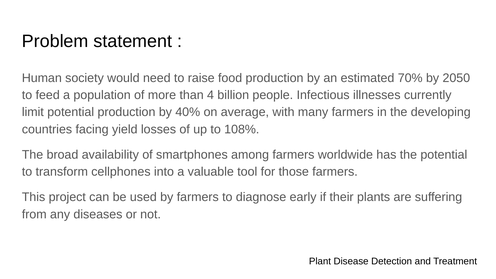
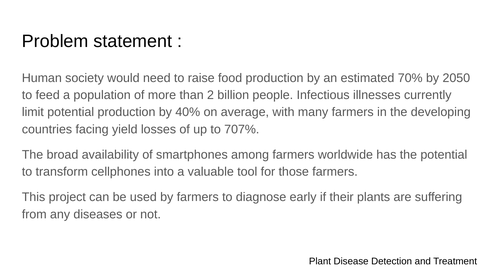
4: 4 -> 2
108%: 108% -> 707%
